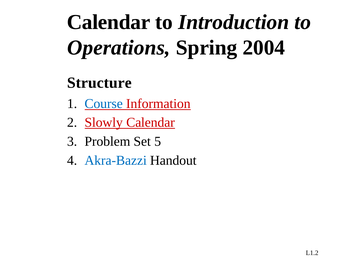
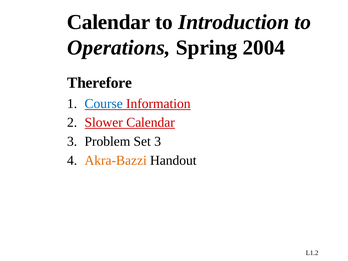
Structure: Structure -> Therefore
Slowly: Slowly -> Slower
Set 5: 5 -> 3
Akra-Bazzi colour: blue -> orange
